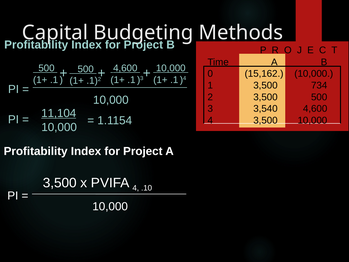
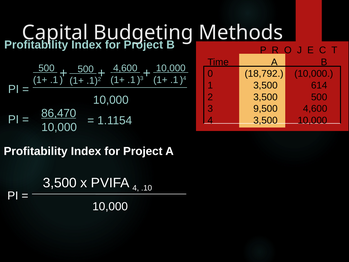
15,162: 15,162 -> 18,792
734: 734 -> 614
3,540: 3,540 -> 9,500
11,104: 11,104 -> 86,470
